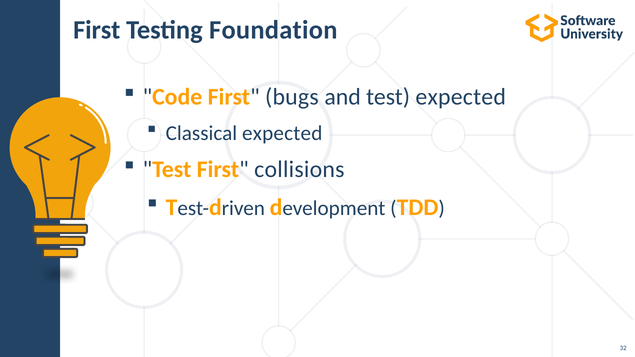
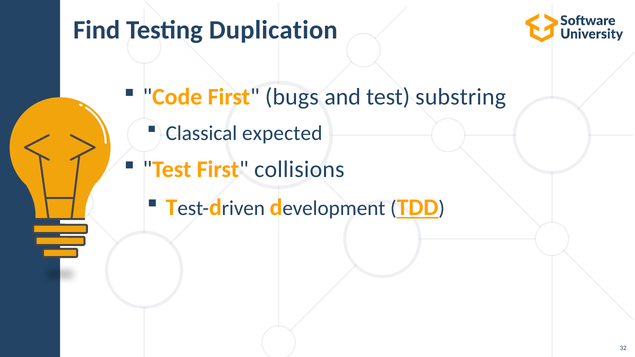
First at (97, 30): First -> Find
Foundation: Foundation -> Duplication
test expected: expected -> substring
TDD underline: none -> present
